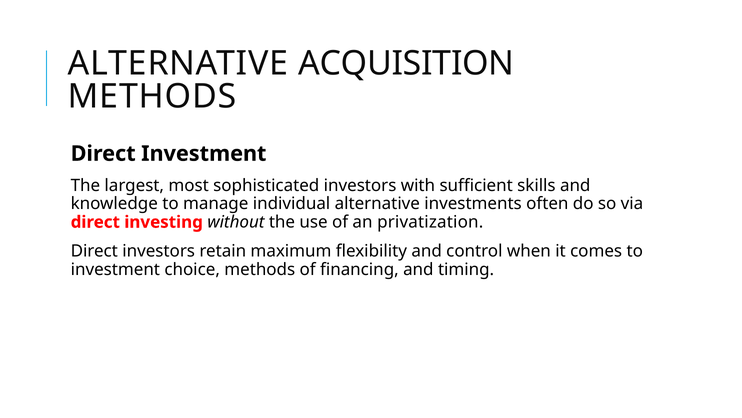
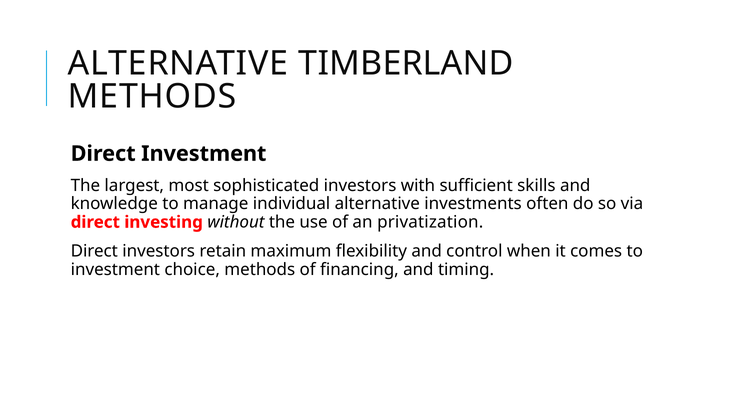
ACQUISITION: ACQUISITION -> TIMBERLAND
